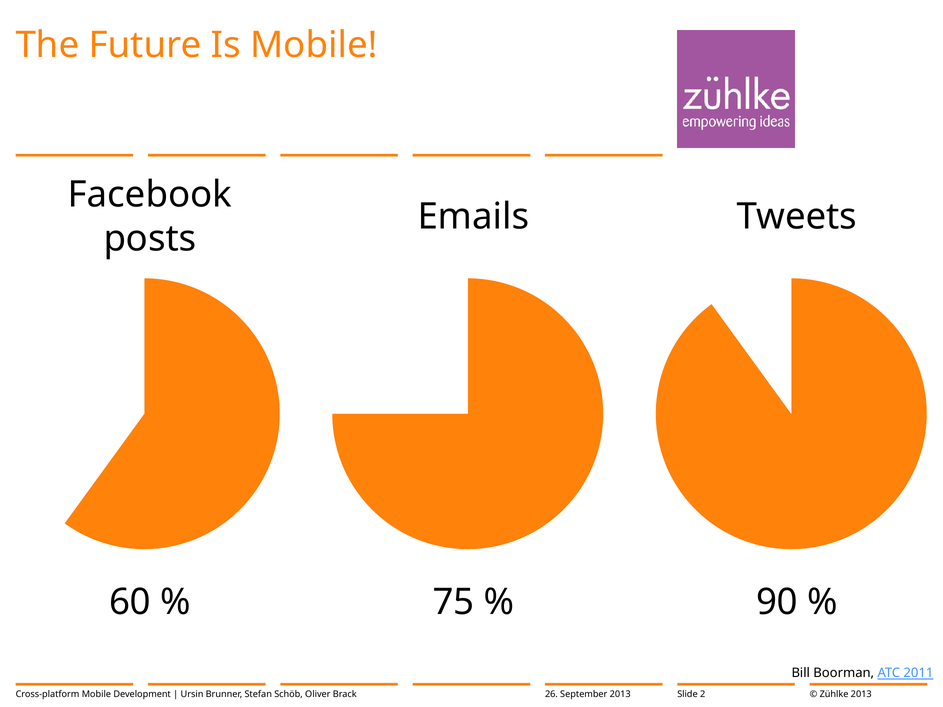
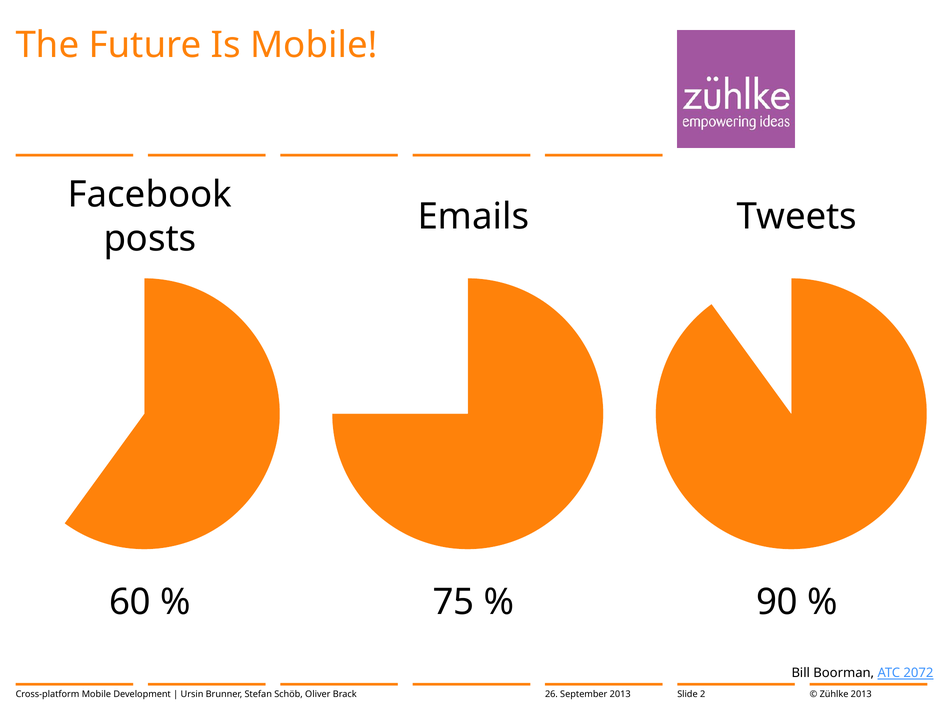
2011: 2011 -> 2072
